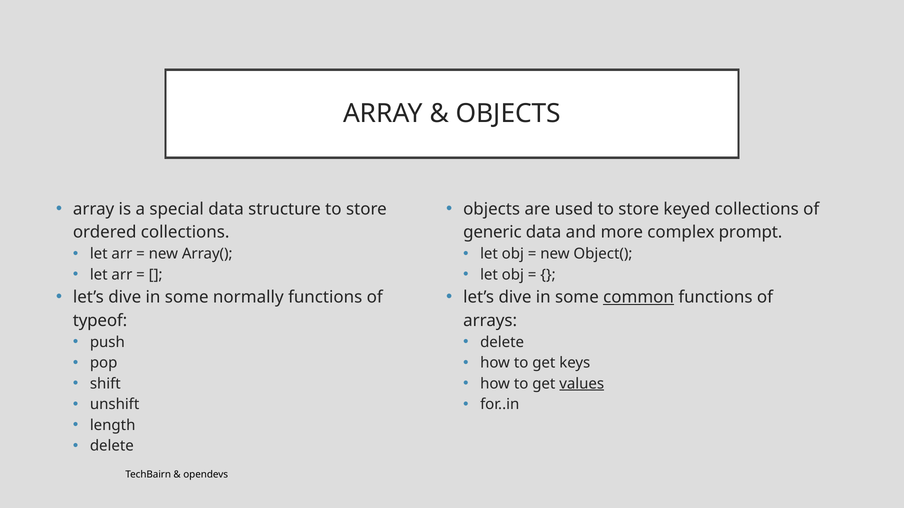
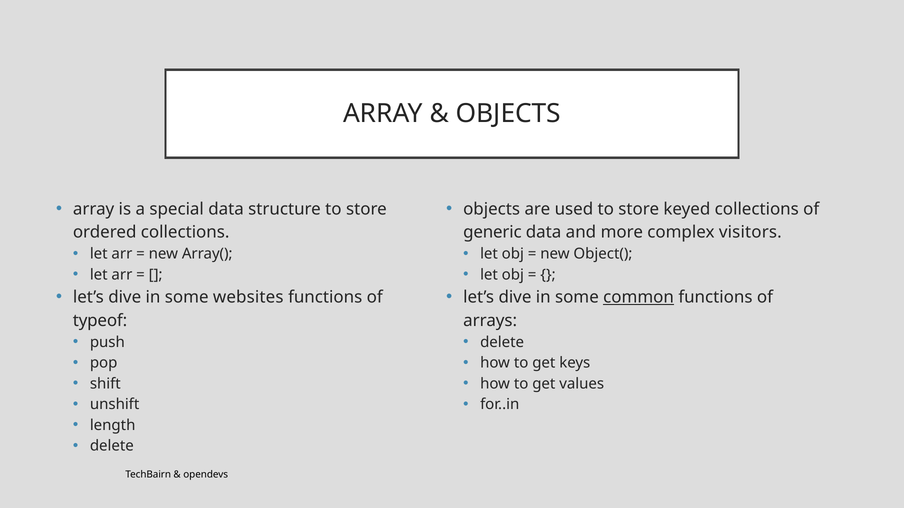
prompt: prompt -> visitors
normally: normally -> websites
values underline: present -> none
